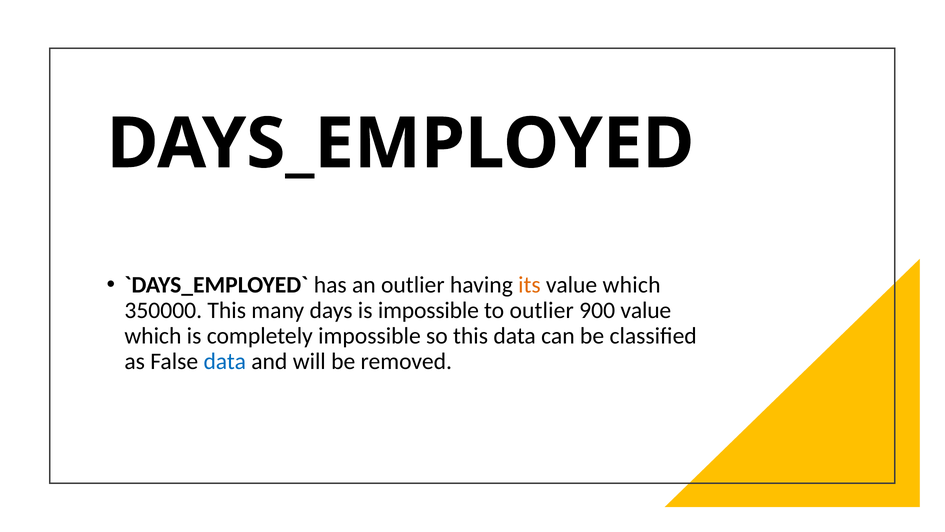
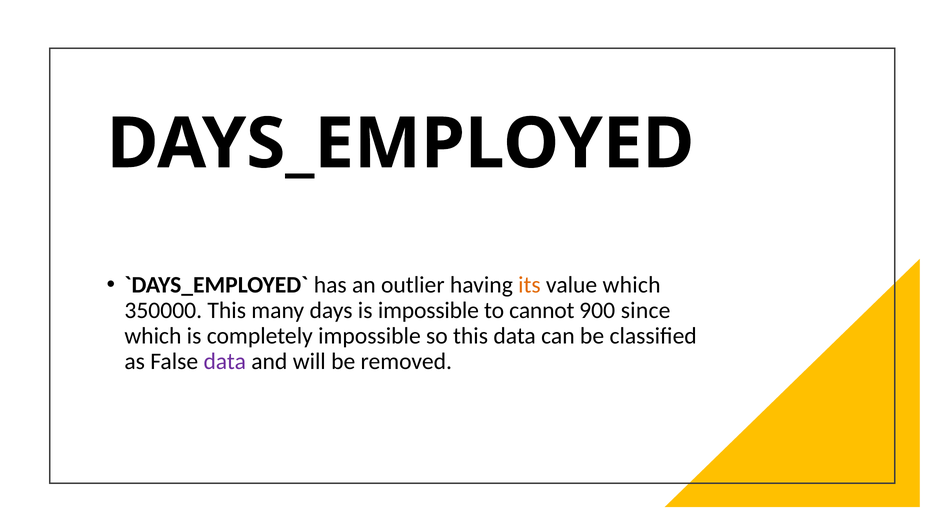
to outlier: outlier -> cannot
900 value: value -> since
data at (225, 361) colour: blue -> purple
